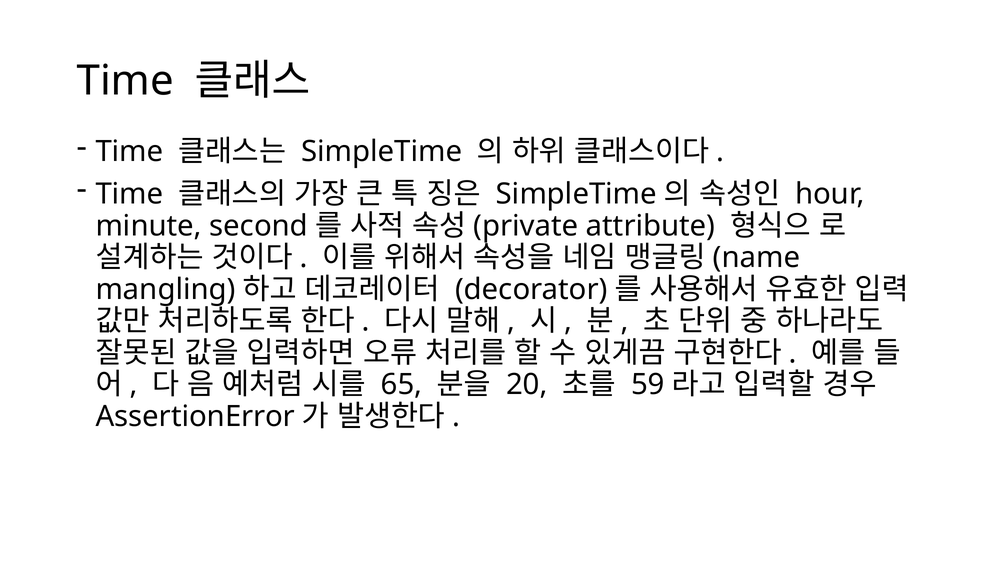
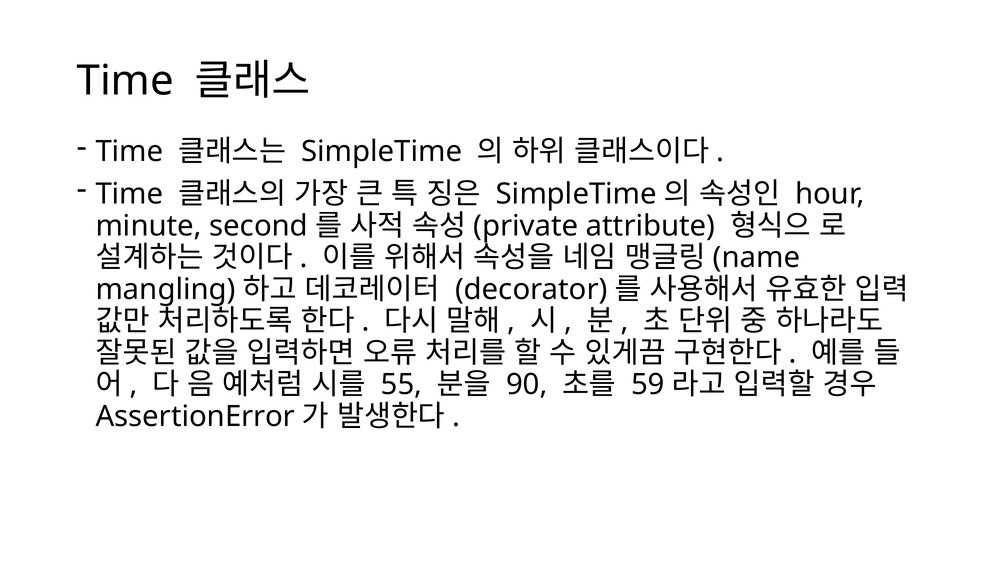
65: 65 -> 55
20: 20 -> 90
